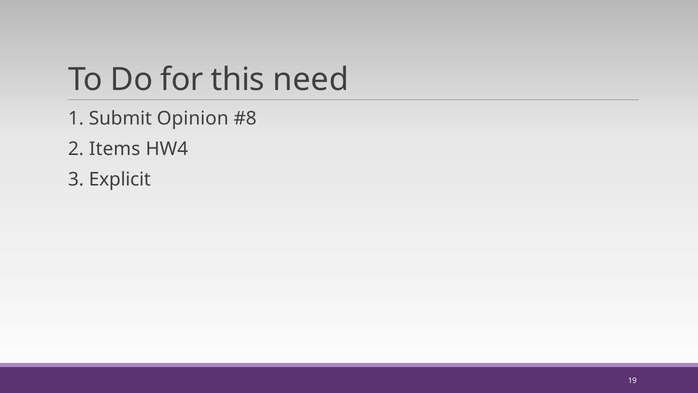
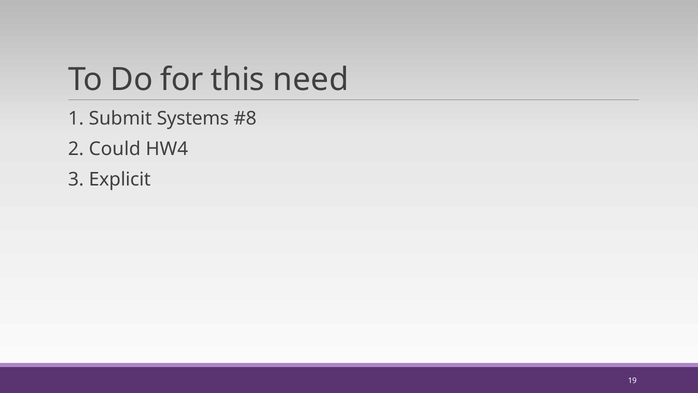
Opinion: Opinion -> Systems
Items: Items -> Could
